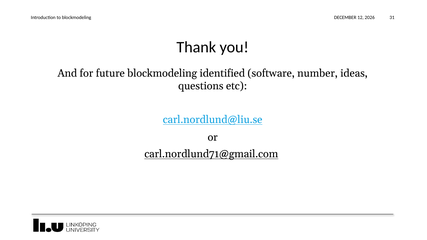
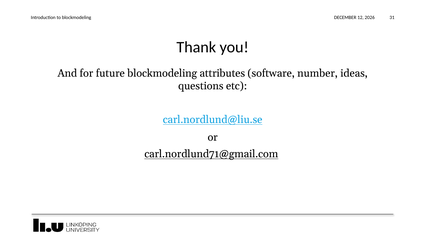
identified: identified -> attributes
